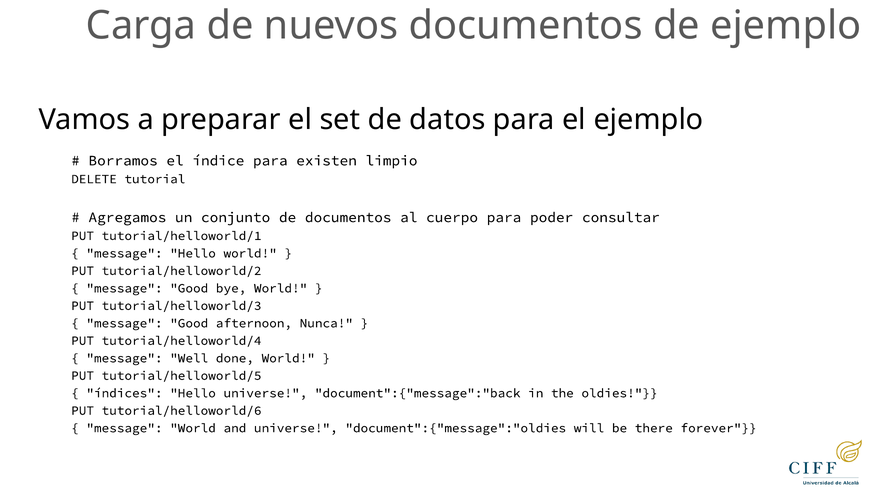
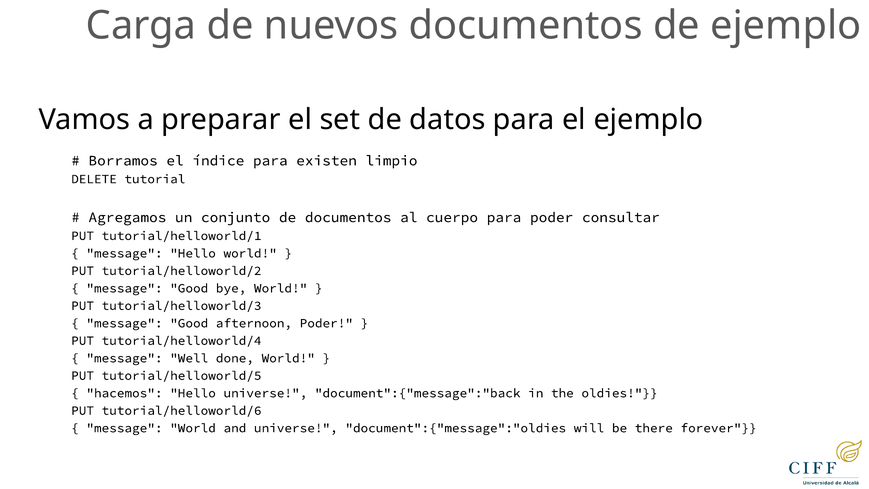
afternoon Nunca: Nunca -> Poder
índices: índices -> hacemos
